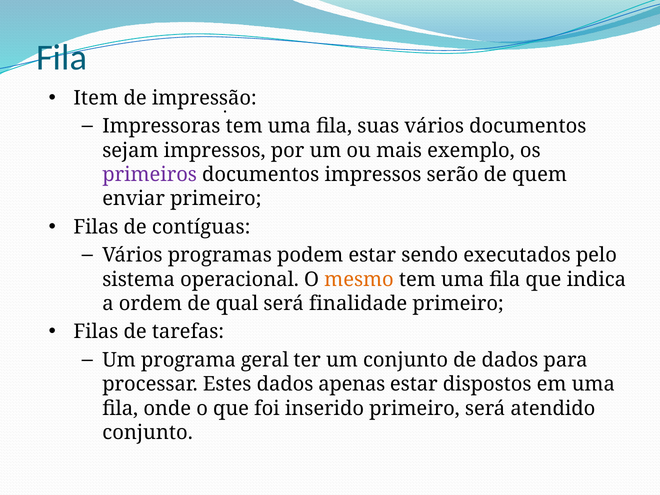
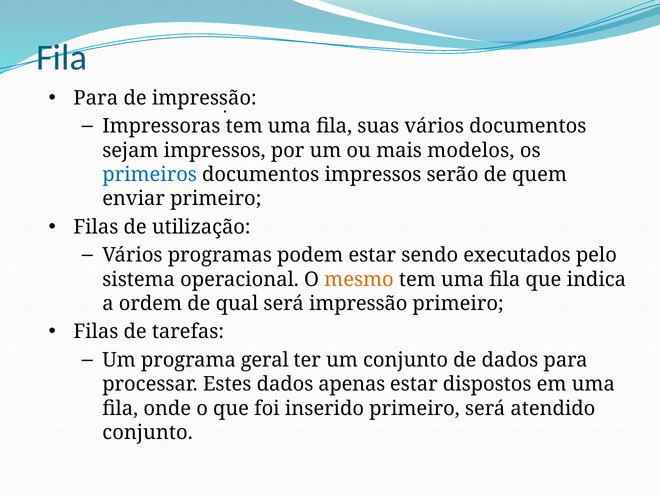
Item at (96, 98): Item -> Para
exemplo: exemplo -> modelos
primeiros colour: purple -> blue
contíguas: contíguas -> utilização
será finalidade: finalidade -> impressão
